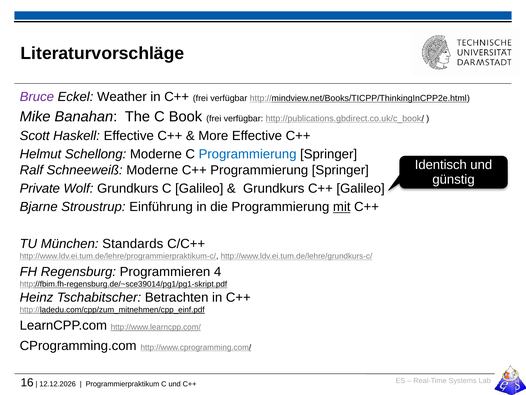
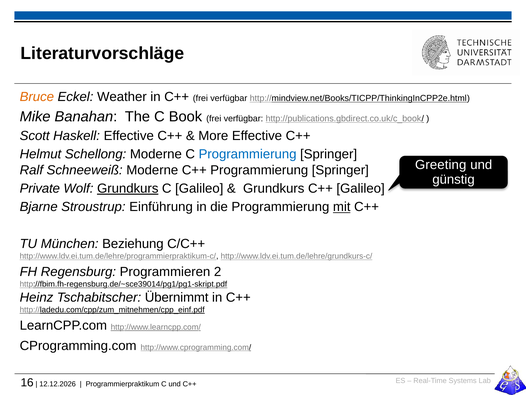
Bruce colour: purple -> orange
Identisch: Identisch -> Greeting
Grundkurs at (128, 188) underline: none -> present
Standards: Standards -> Beziehung
4: 4 -> 2
Betrachten: Betrachten -> Übernimmt
